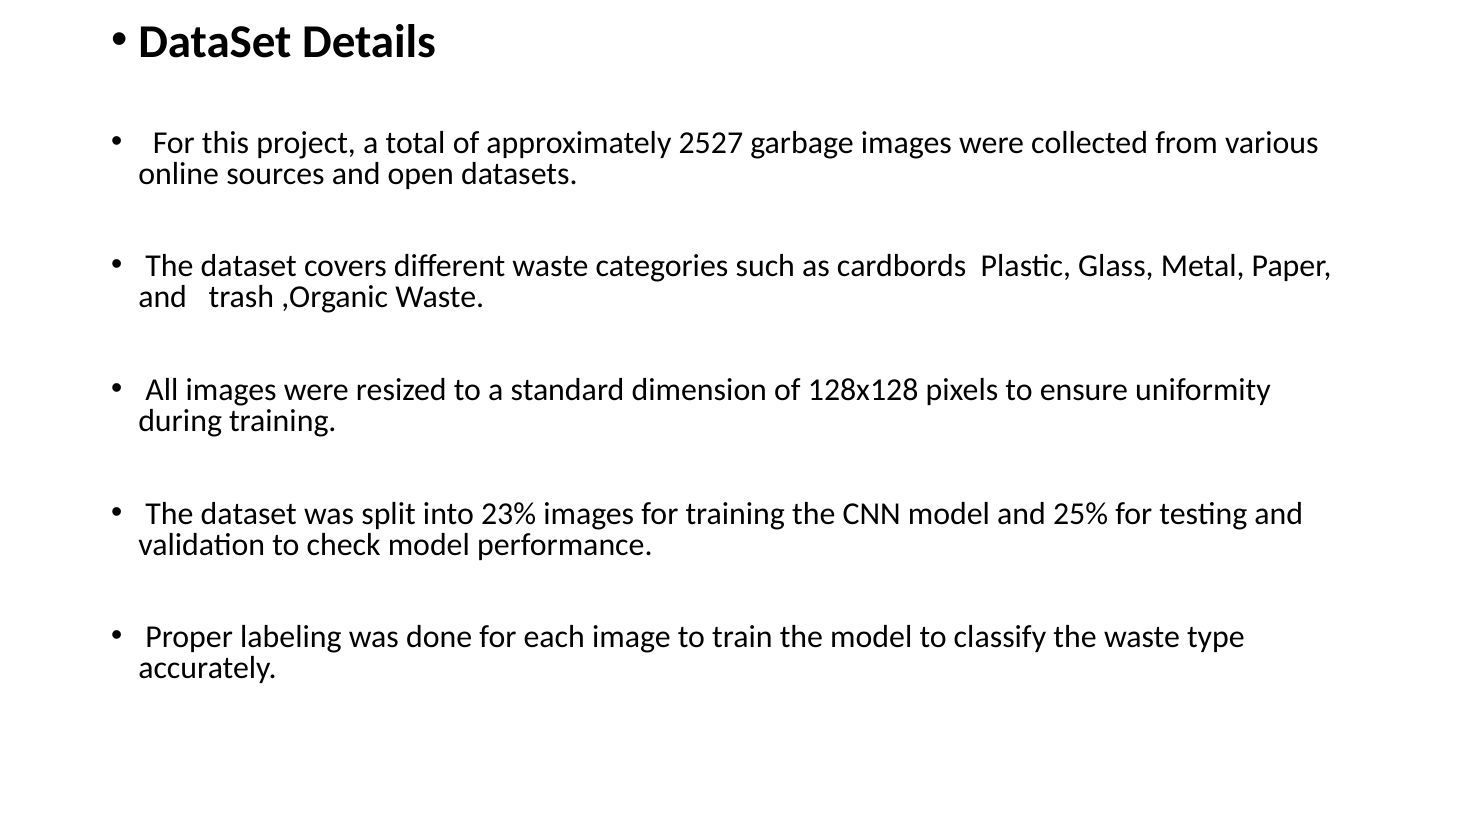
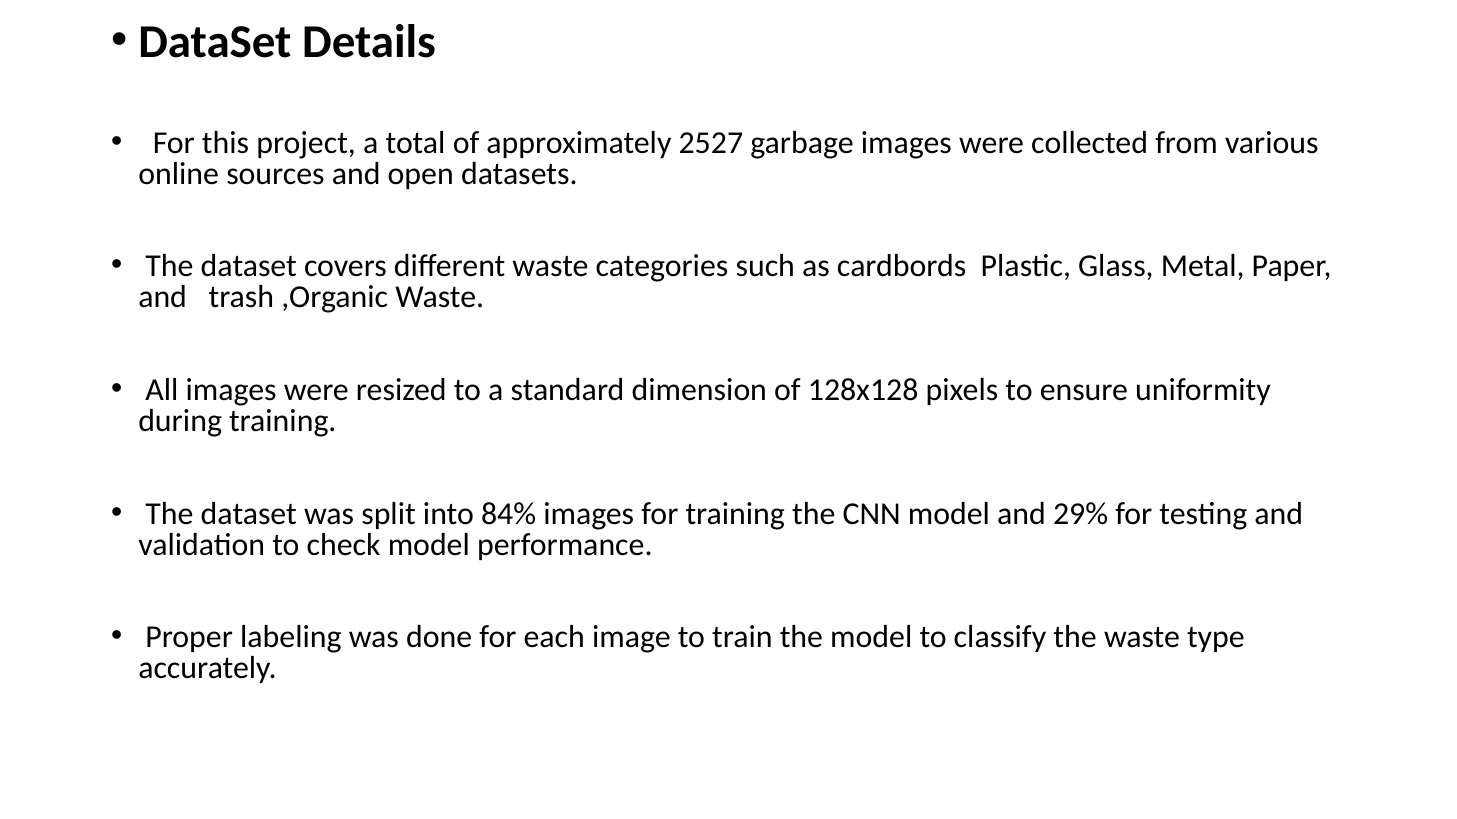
23%: 23% -> 84%
25%: 25% -> 29%
